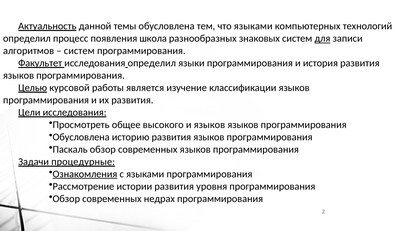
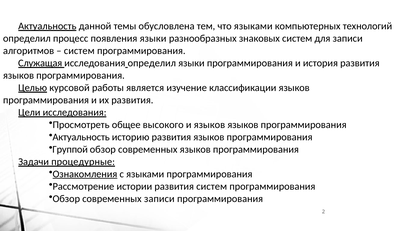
появления школа: школа -> языки
для underline: present -> none
Факультет: Факультет -> Служащая
Обусловлена at (81, 137): Обусловлена -> Актуальность
Паскаль: Паскаль -> Группой
развития уровня: уровня -> систем
современных недрах: недрах -> записи
